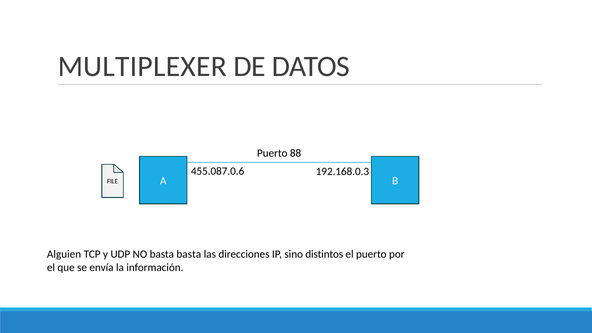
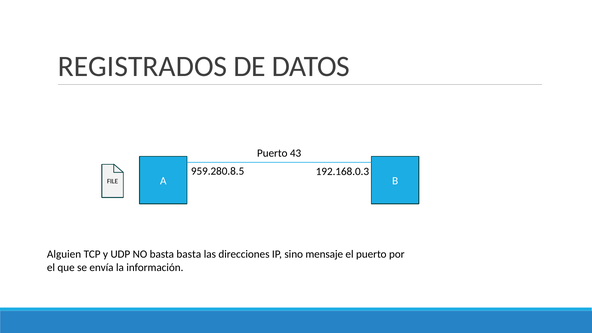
MULTIPLEXER: MULTIPLEXER -> REGISTRADOS
88: 88 -> 43
455.087.0.6: 455.087.0.6 -> 959.280.8.5
distintos: distintos -> mensaje
